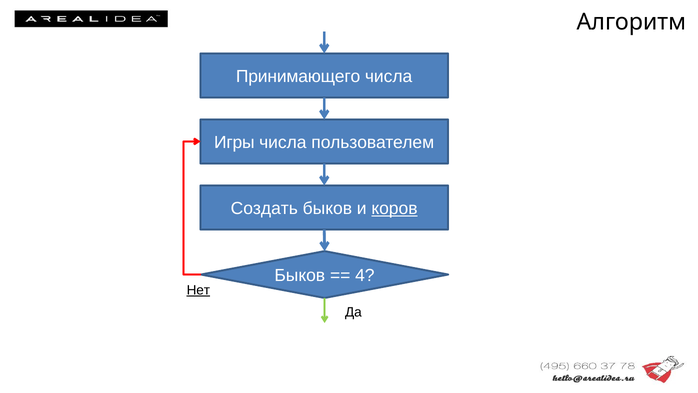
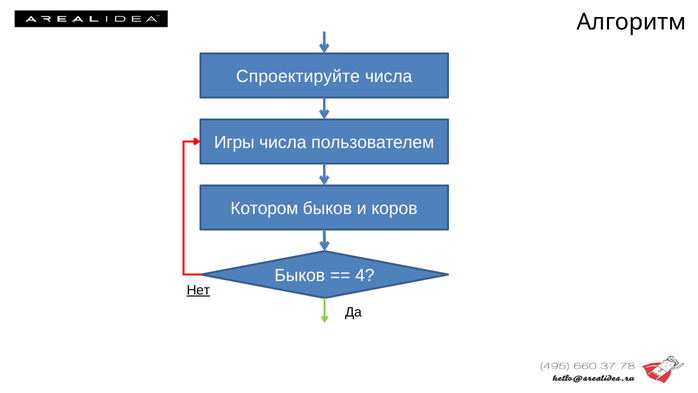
Принимающего: Принимающего -> Спроектируйте
Создать: Создать -> Котором
коров underline: present -> none
